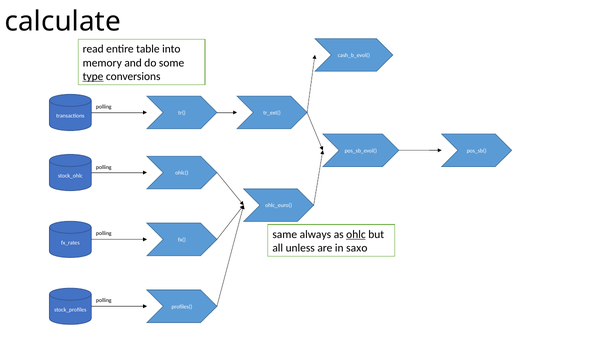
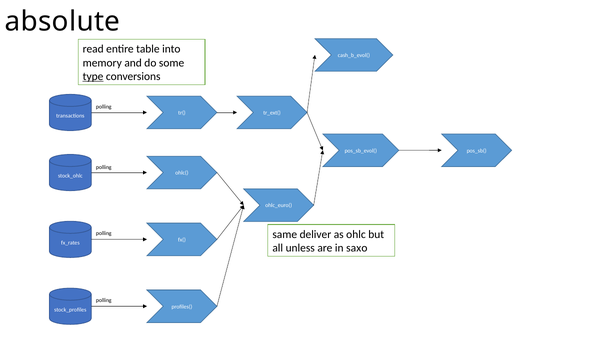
calculate: calculate -> absolute
always: always -> deliver
ohlc underline: present -> none
